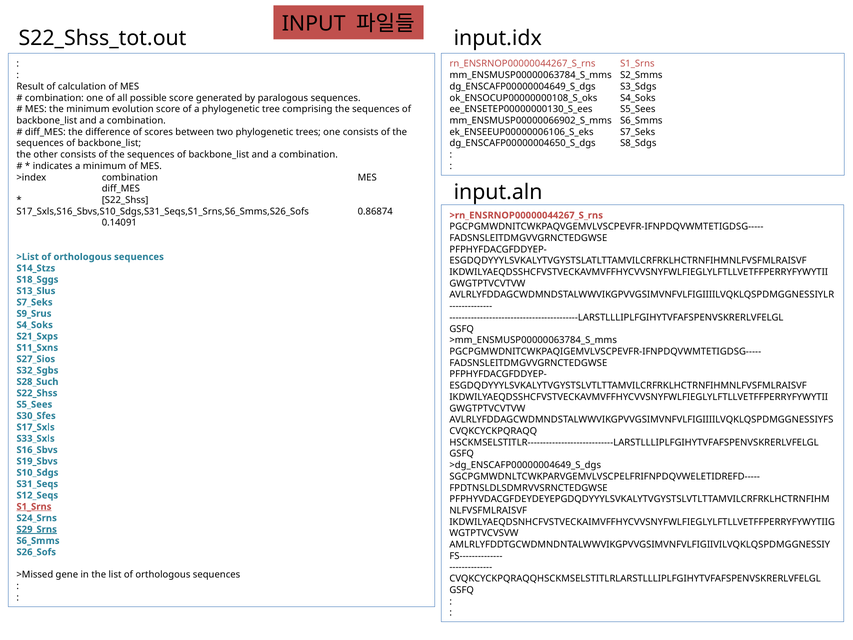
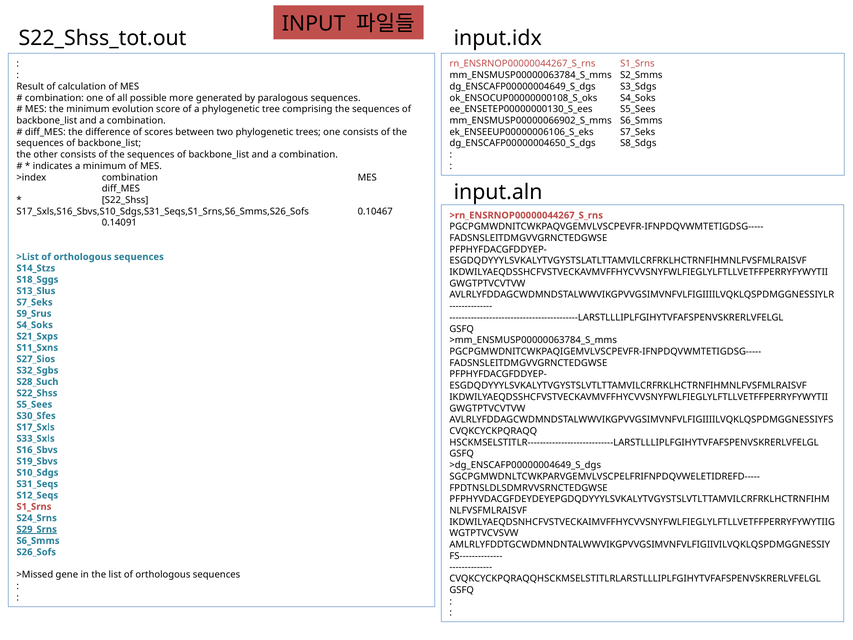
possible score: score -> more
0.86874: 0.86874 -> 0.10467
S1_Srns at (34, 506) underline: present -> none
